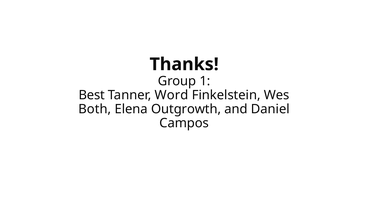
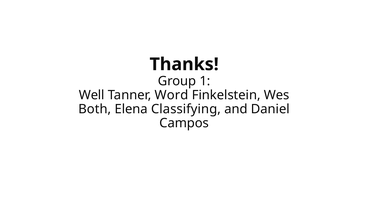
Best: Best -> Well
Outgrowth: Outgrowth -> Classifying
